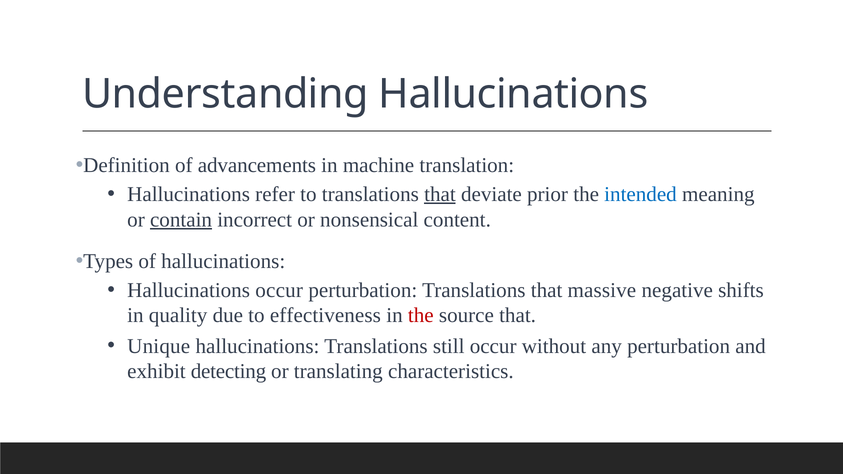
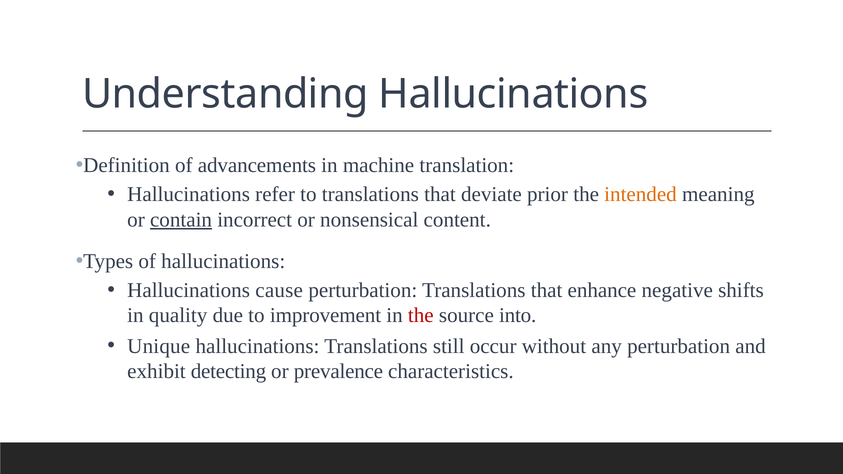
that at (440, 194) underline: present -> none
intended colour: blue -> orange
Hallucinations occur: occur -> cause
massive: massive -> enhance
effectiveness: effectiveness -> improvement
source that: that -> into
translating: translating -> prevalence
